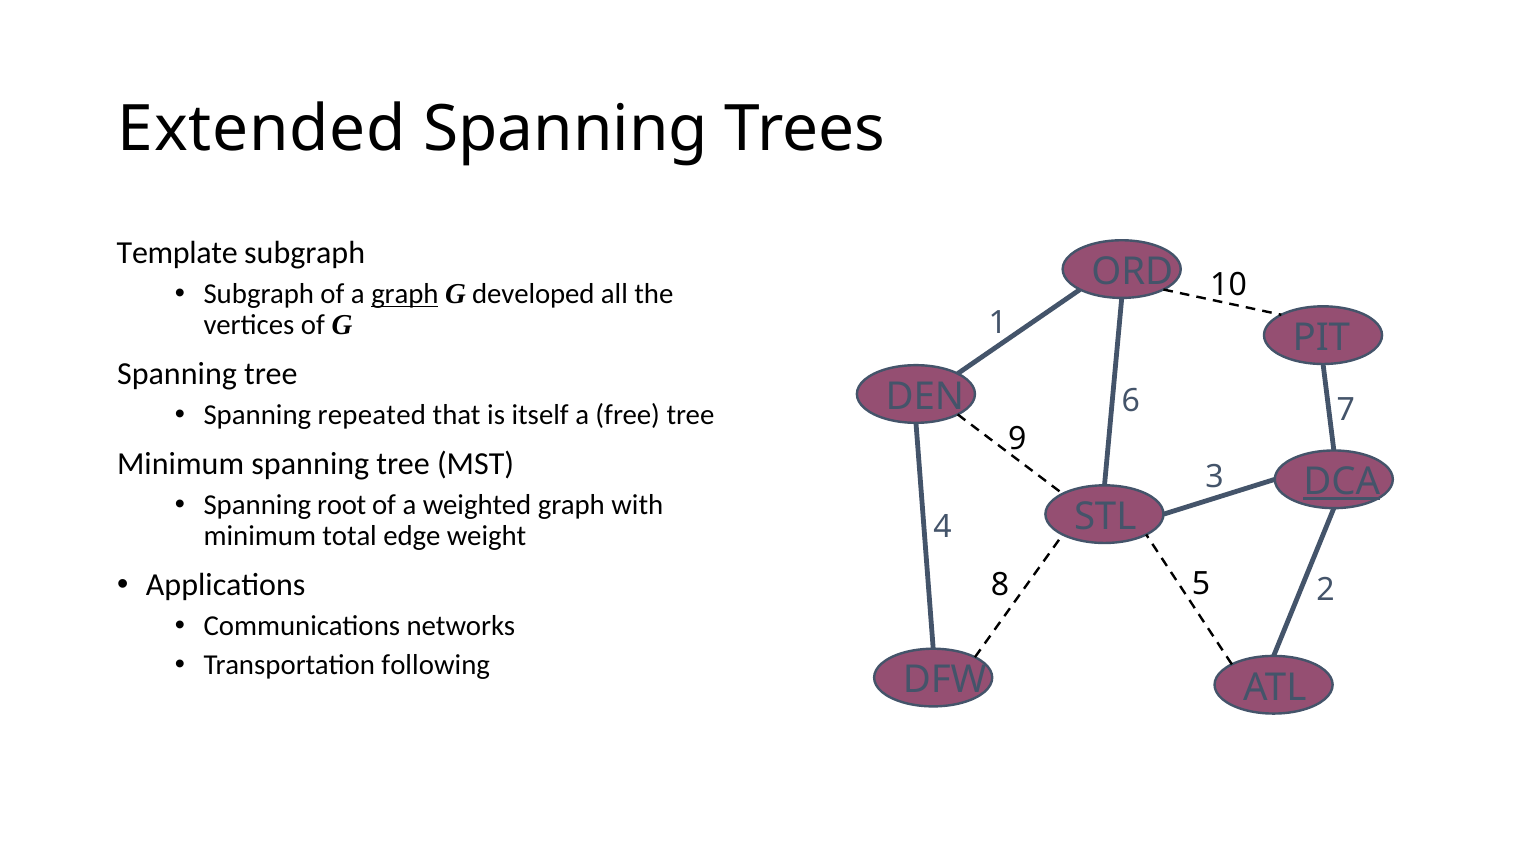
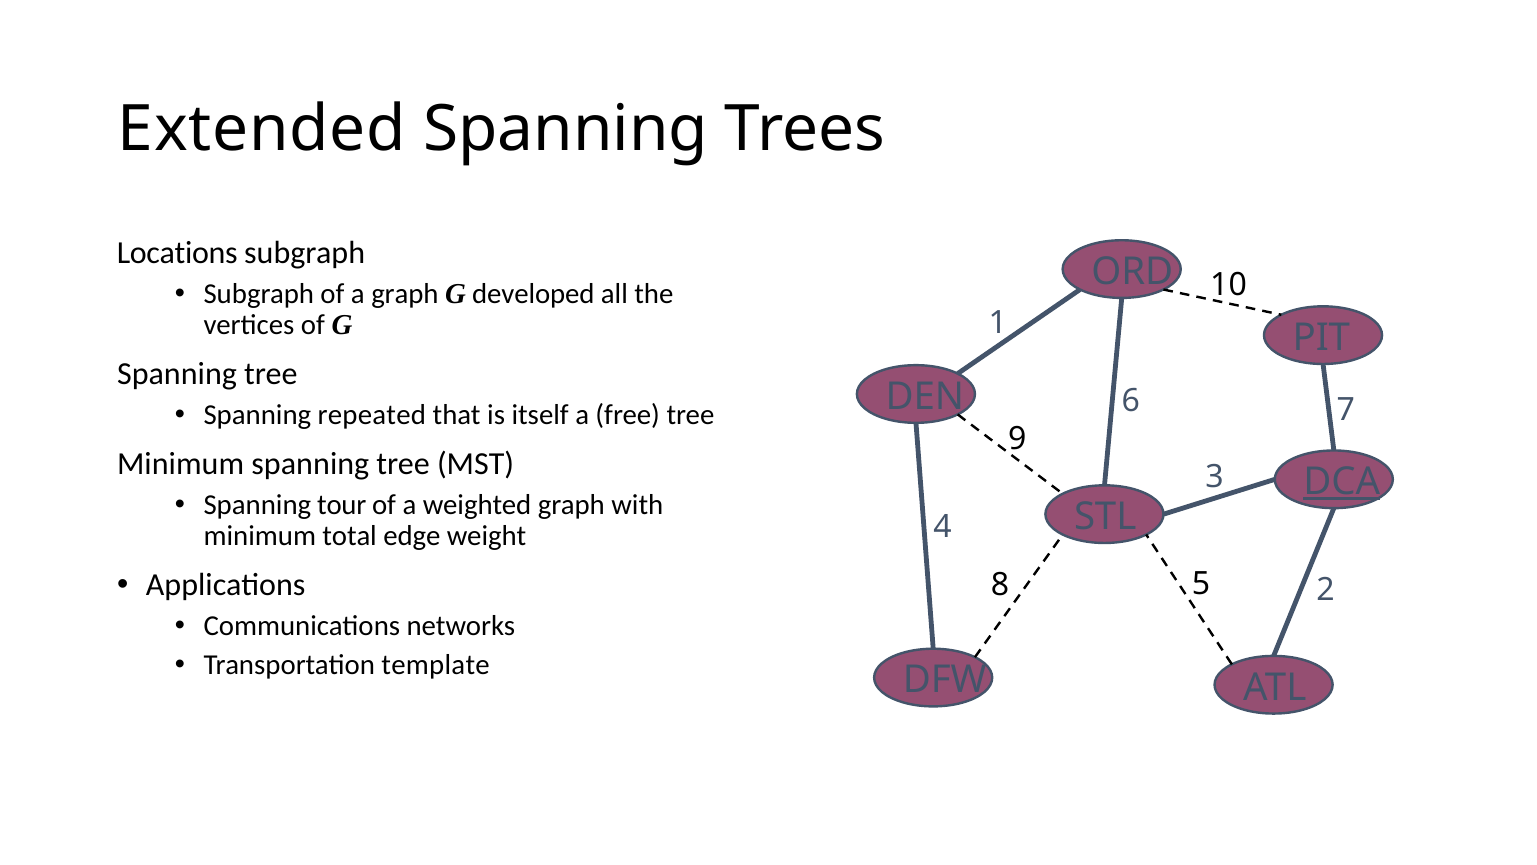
Template: Template -> Locations
graph at (405, 294) underline: present -> none
root: root -> tour
following: following -> template
